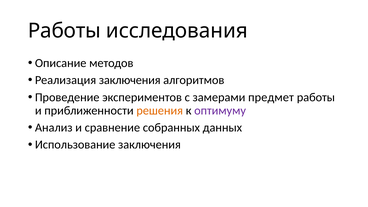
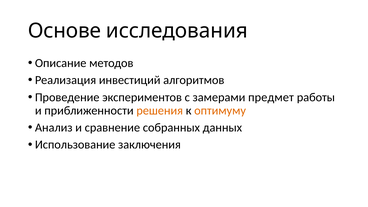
Работы at (64, 31): Работы -> Основе
Реализация заключения: заключения -> инвестиций
оптимуму colour: purple -> orange
